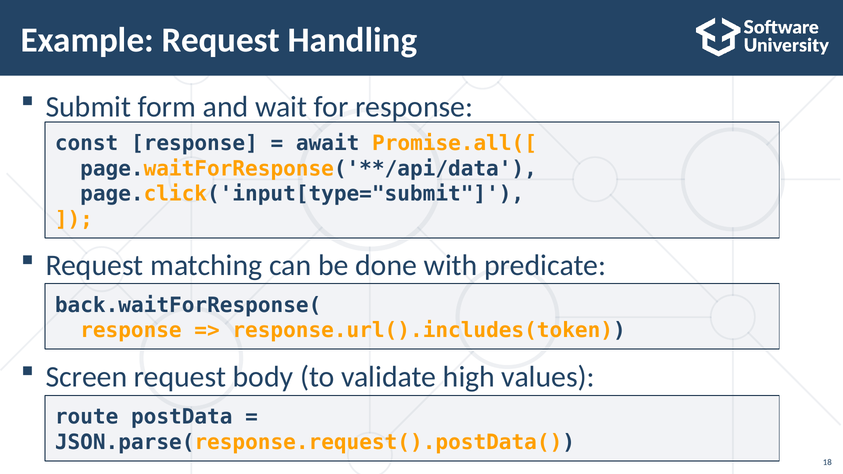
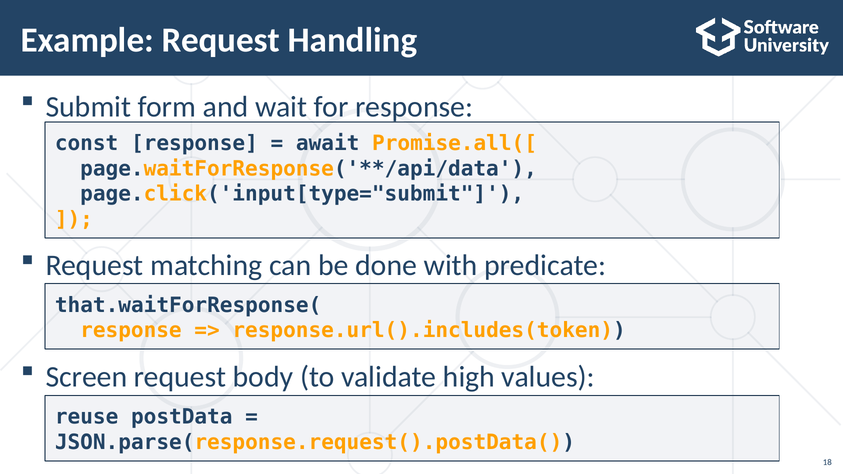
back.waitForResponse(: back.waitForResponse( -> that.waitForResponse(
route: route -> reuse
